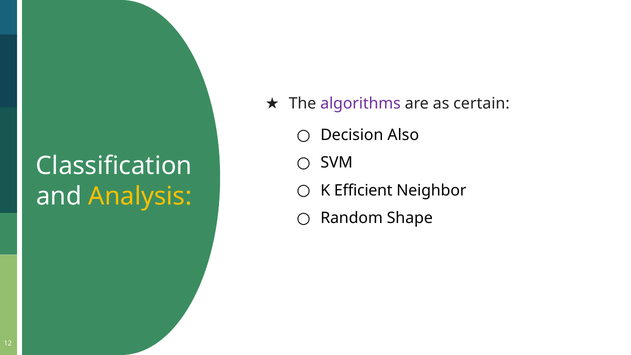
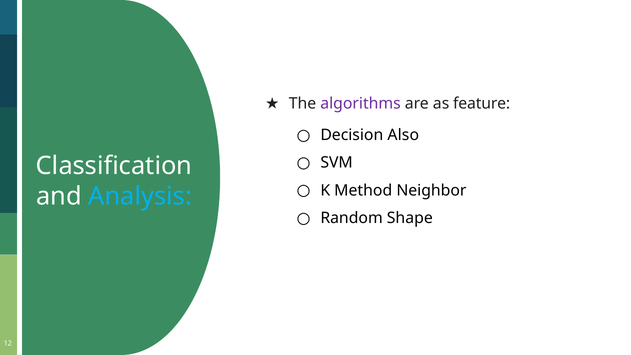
certain: certain -> feature
Efficient: Efficient -> Method
Analysis colour: yellow -> light blue
